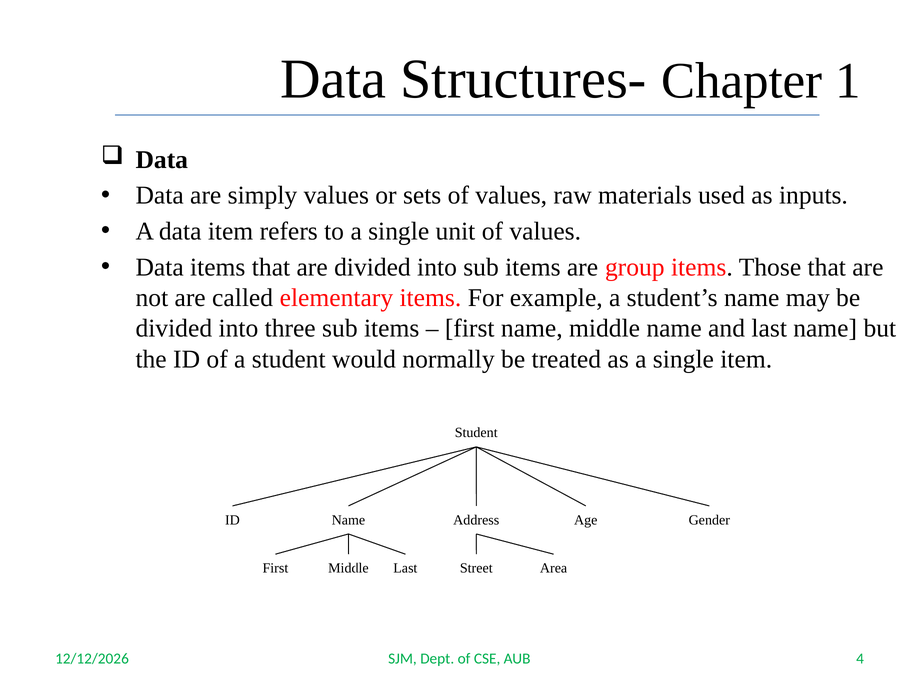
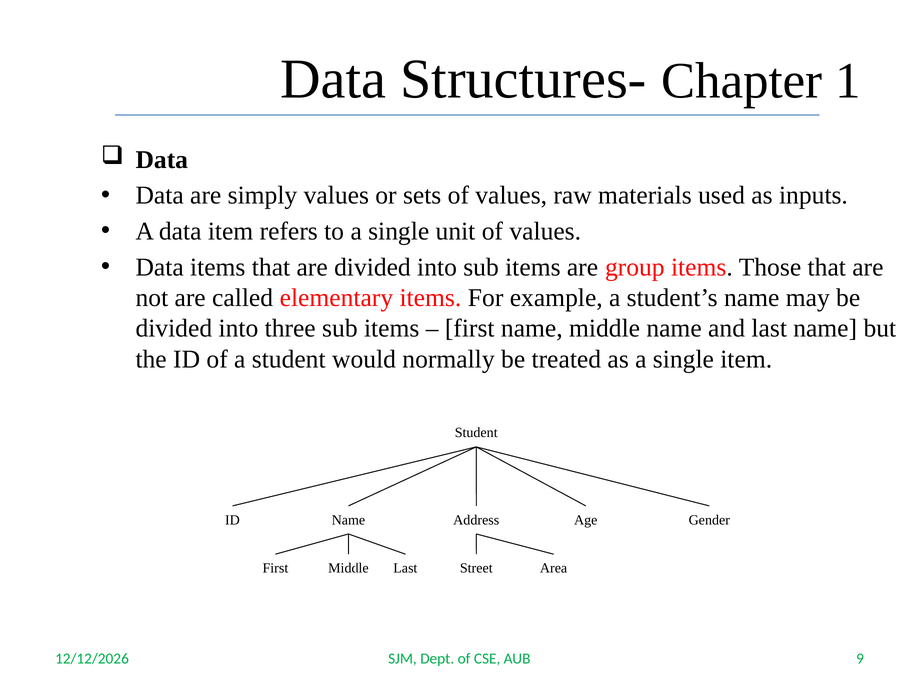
4: 4 -> 9
